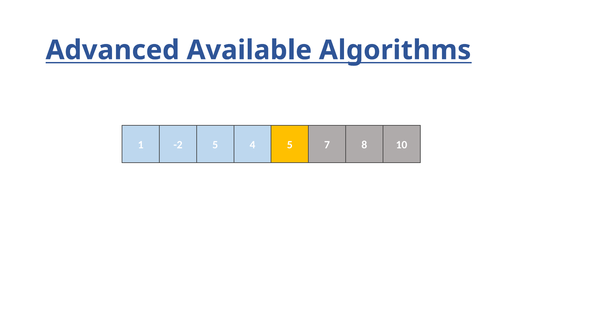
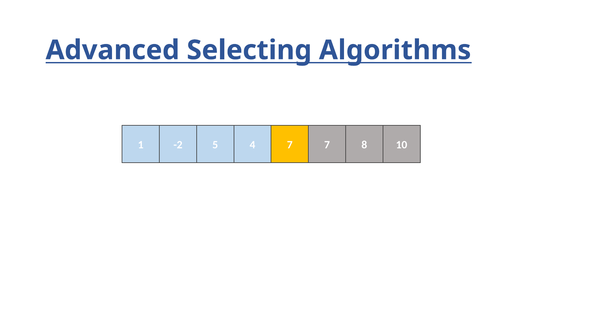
Available: Available -> Selecting
4 5: 5 -> 7
